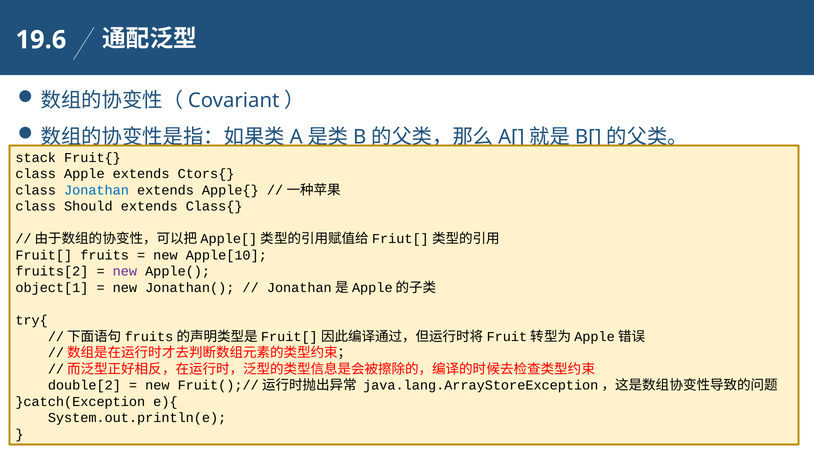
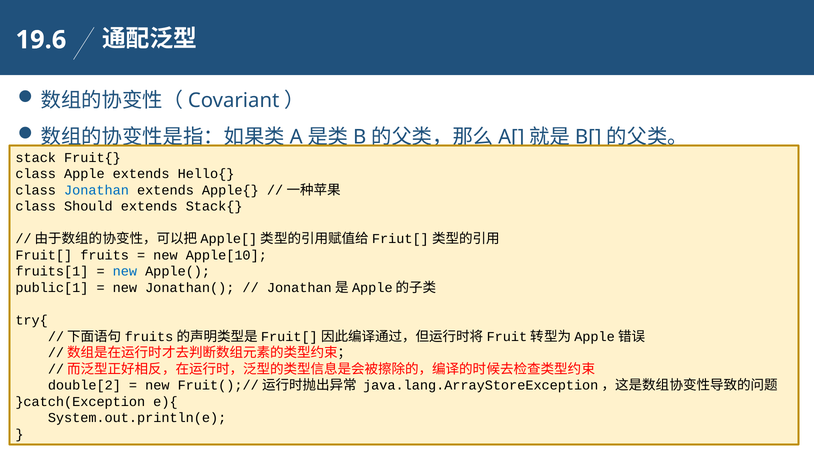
Ctors{: Ctors{ -> Hello{
Class{: Class{ -> Stack{
fruits[2: fruits[2 -> fruits[1
new at (125, 271) colour: purple -> blue
object[1: object[1 -> public[1
